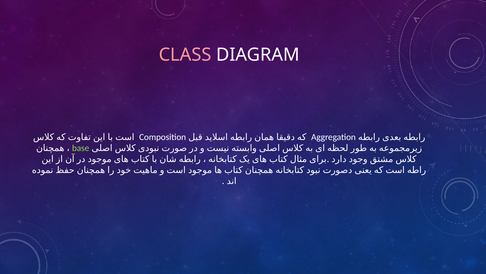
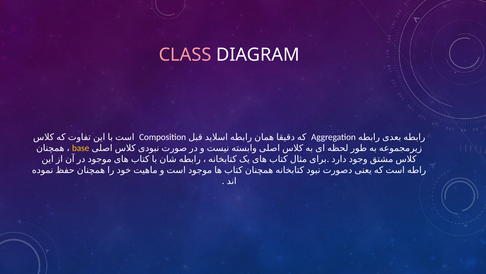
base colour: light green -> yellow
